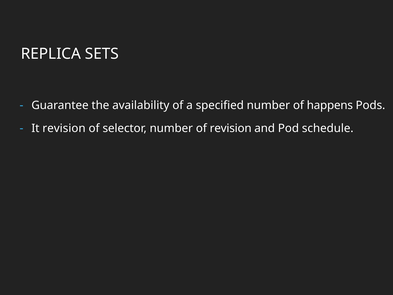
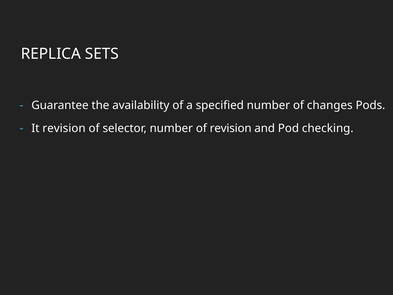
happens: happens -> changes
schedule: schedule -> checking
